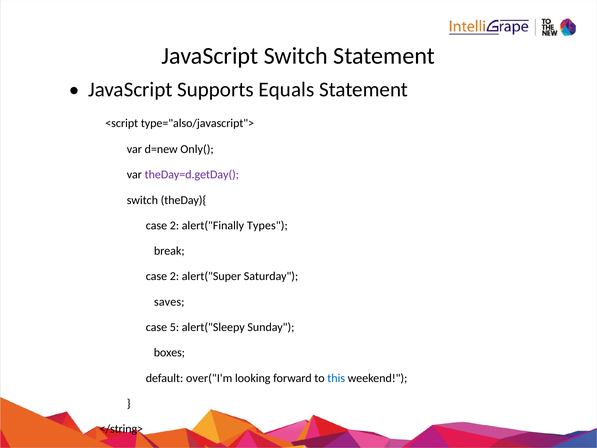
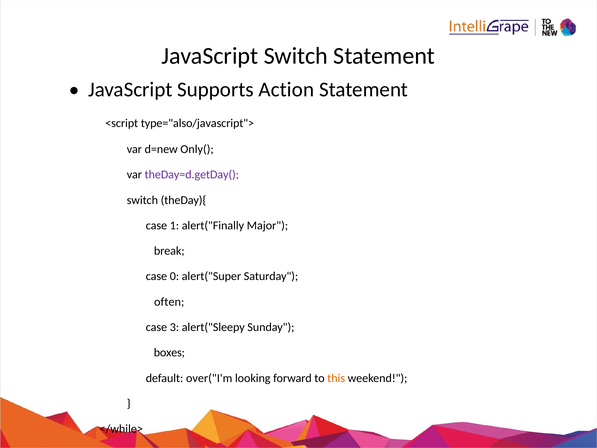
Equals: Equals -> Action
2 at (174, 225): 2 -> 1
Types: Types -> Major
2 at (174, 276): 2 -> 0
saves: saves -> often
5: 5 -> 3
this colour: blue -> orange
</string>: </string> -> </while>
